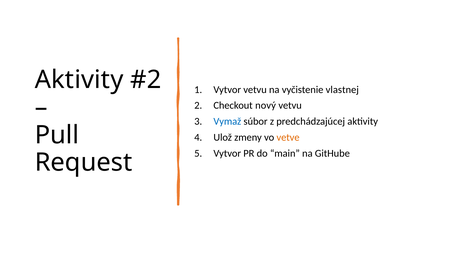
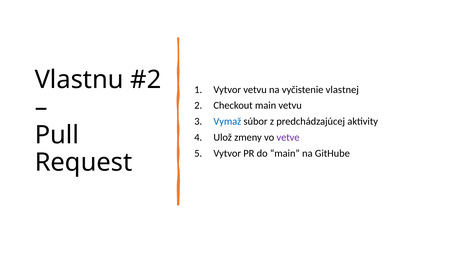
Aktivity at (79, 80): Aktivity -> Vlastnu
Checkout nový: nový -> main
vetve colour: orange -> purple
